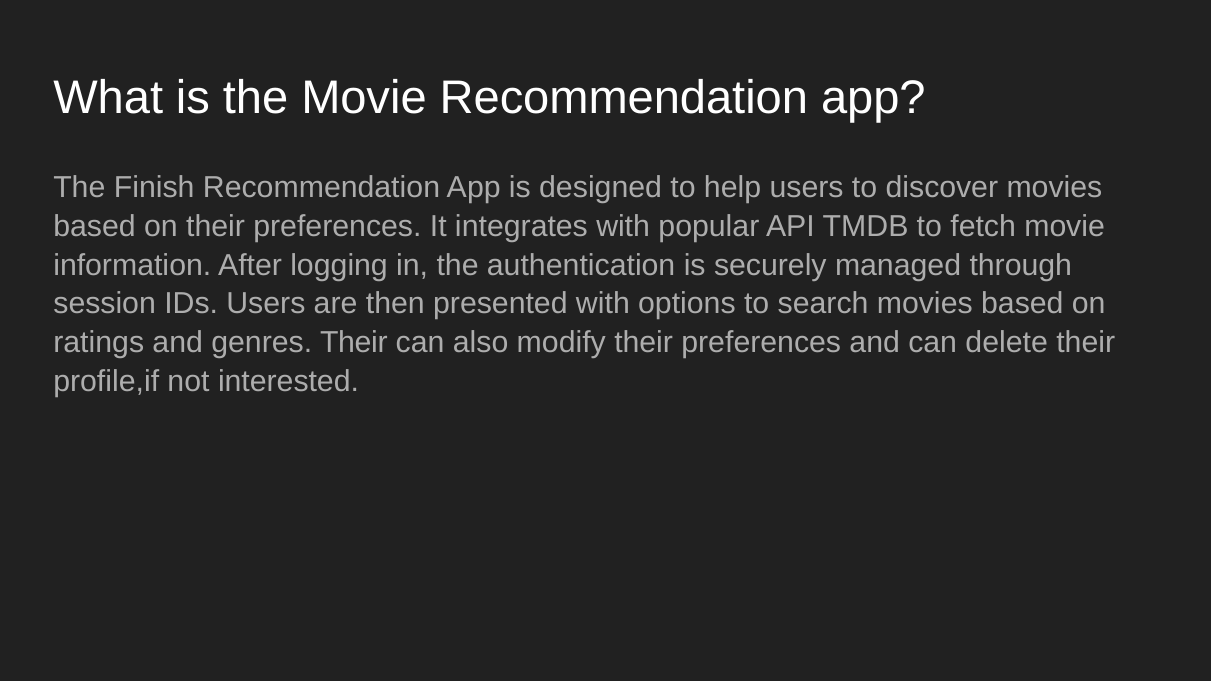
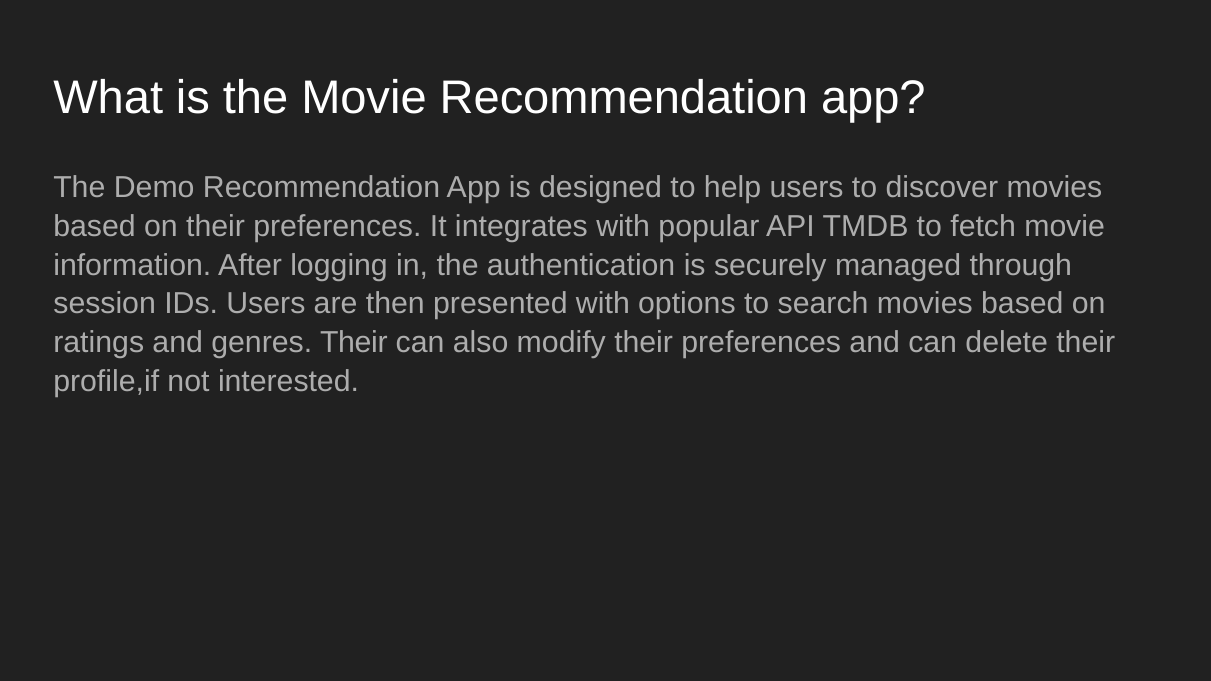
Finish: Finish -> Demo
